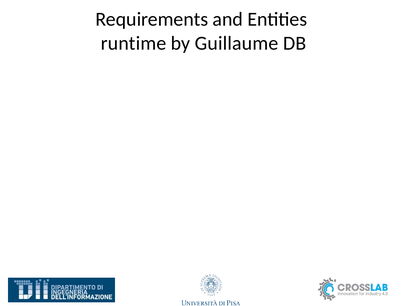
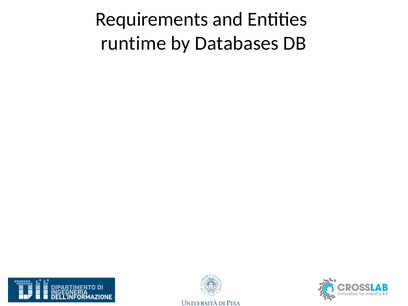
Guillaume: Guillaume -> Databases
